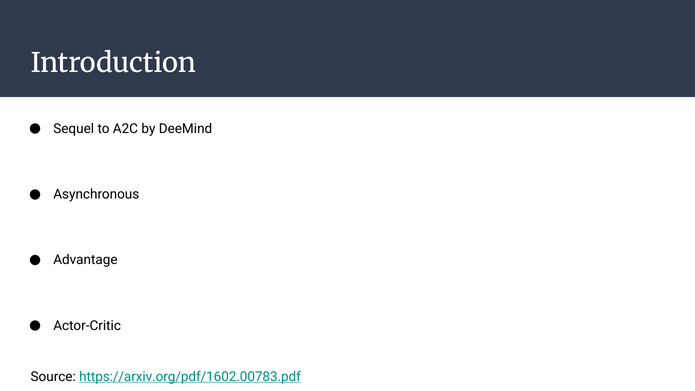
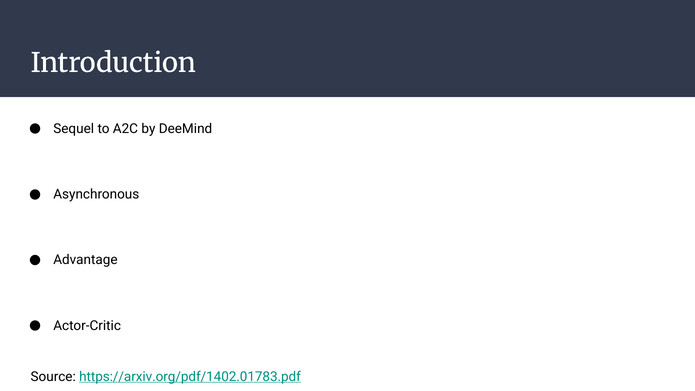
https://arxiv.org/pdf/1602.00783.pdf: https://arxiv.org/pdf/1602.00783.pdf -> https://arxiv.org/pdf/1402.01783.pdf
